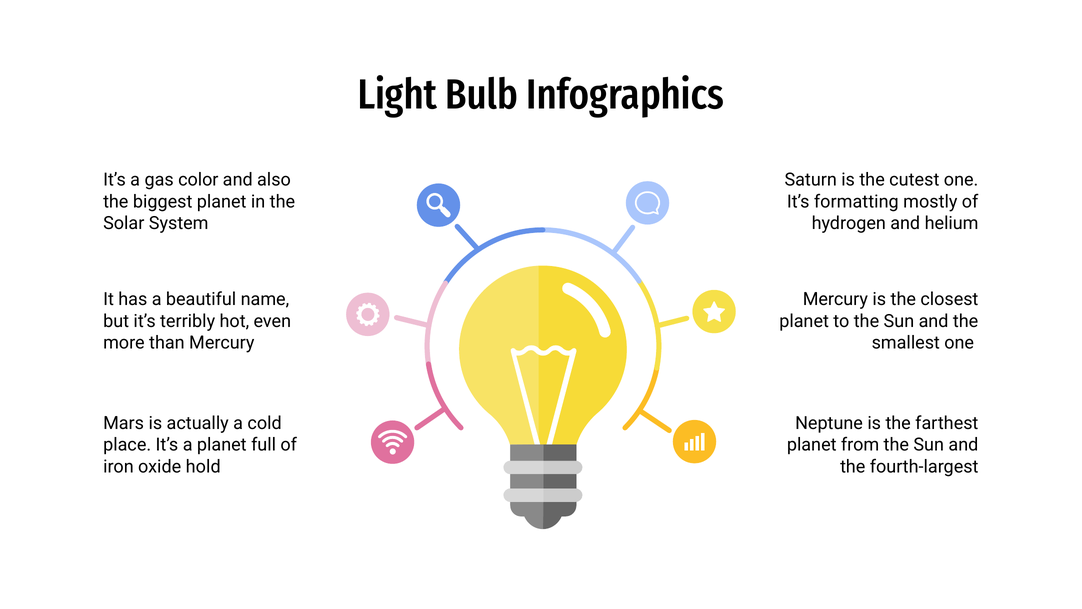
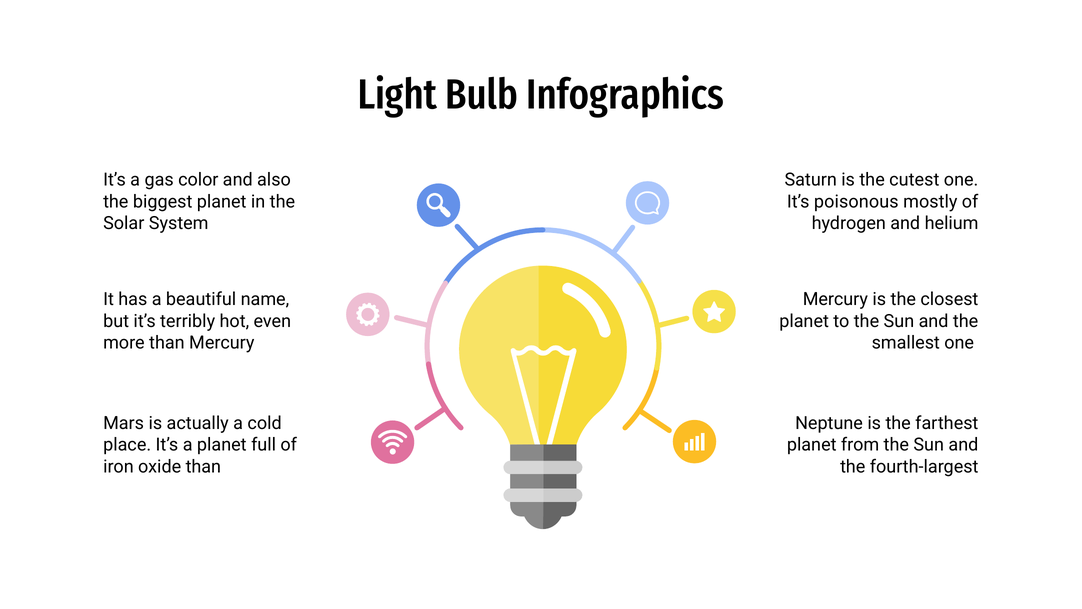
formatting: formatting -> poisonous
oxide hold: hold -> than
